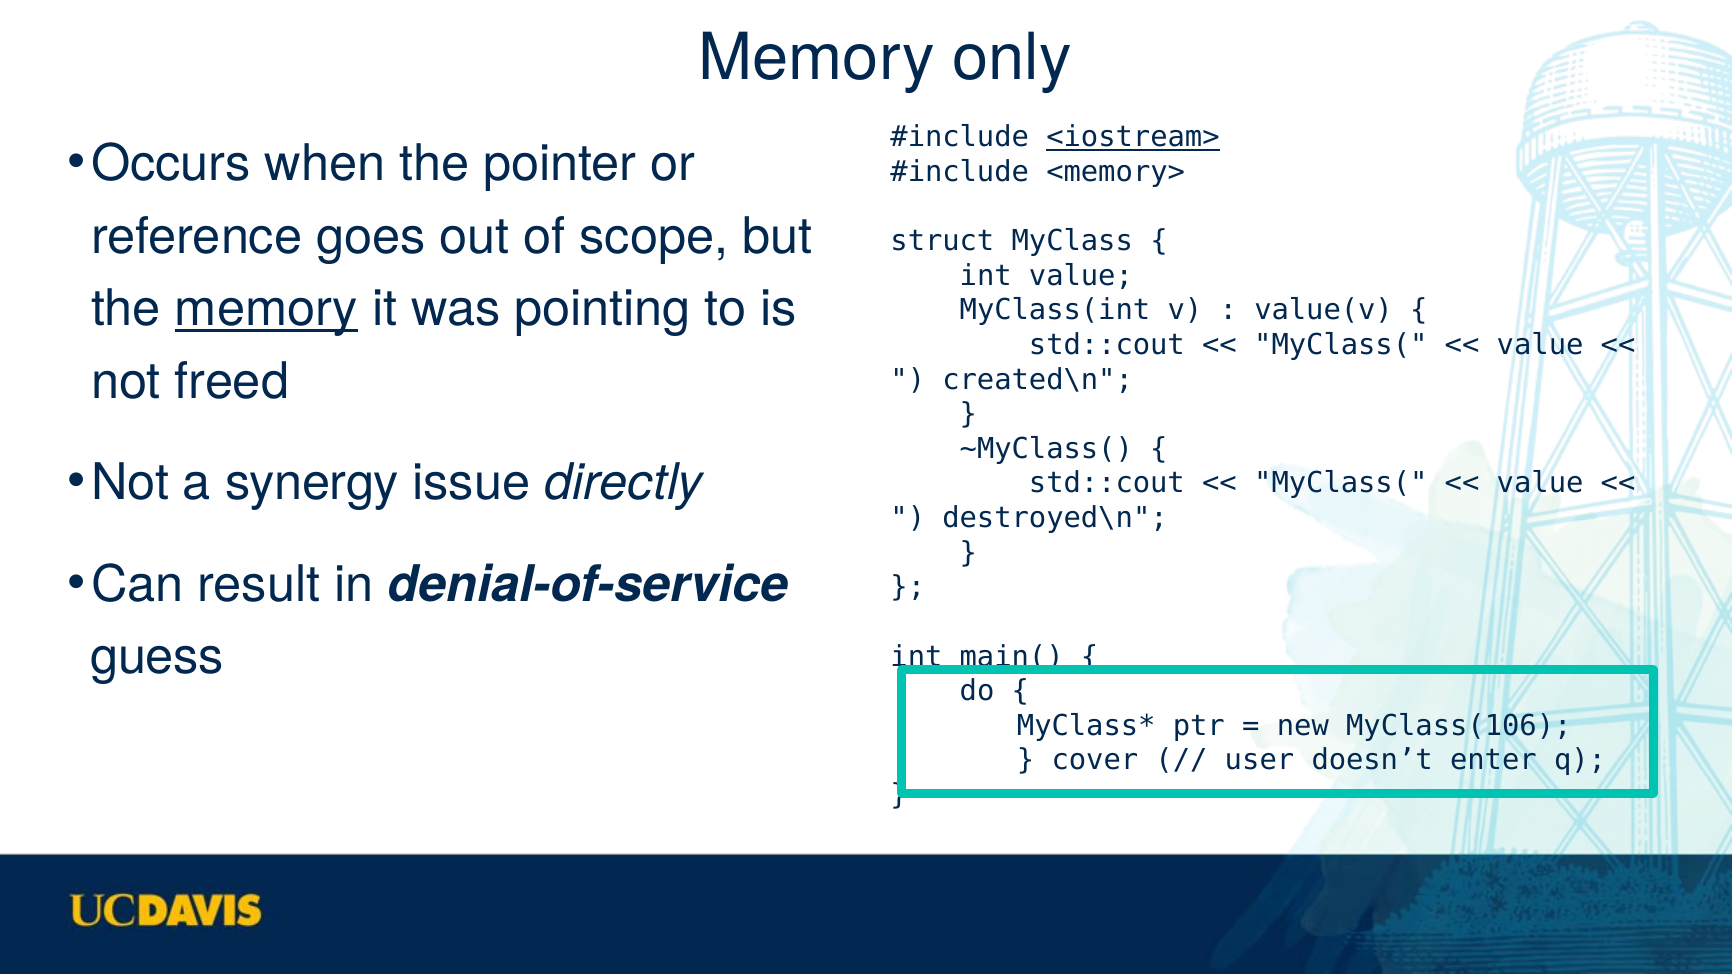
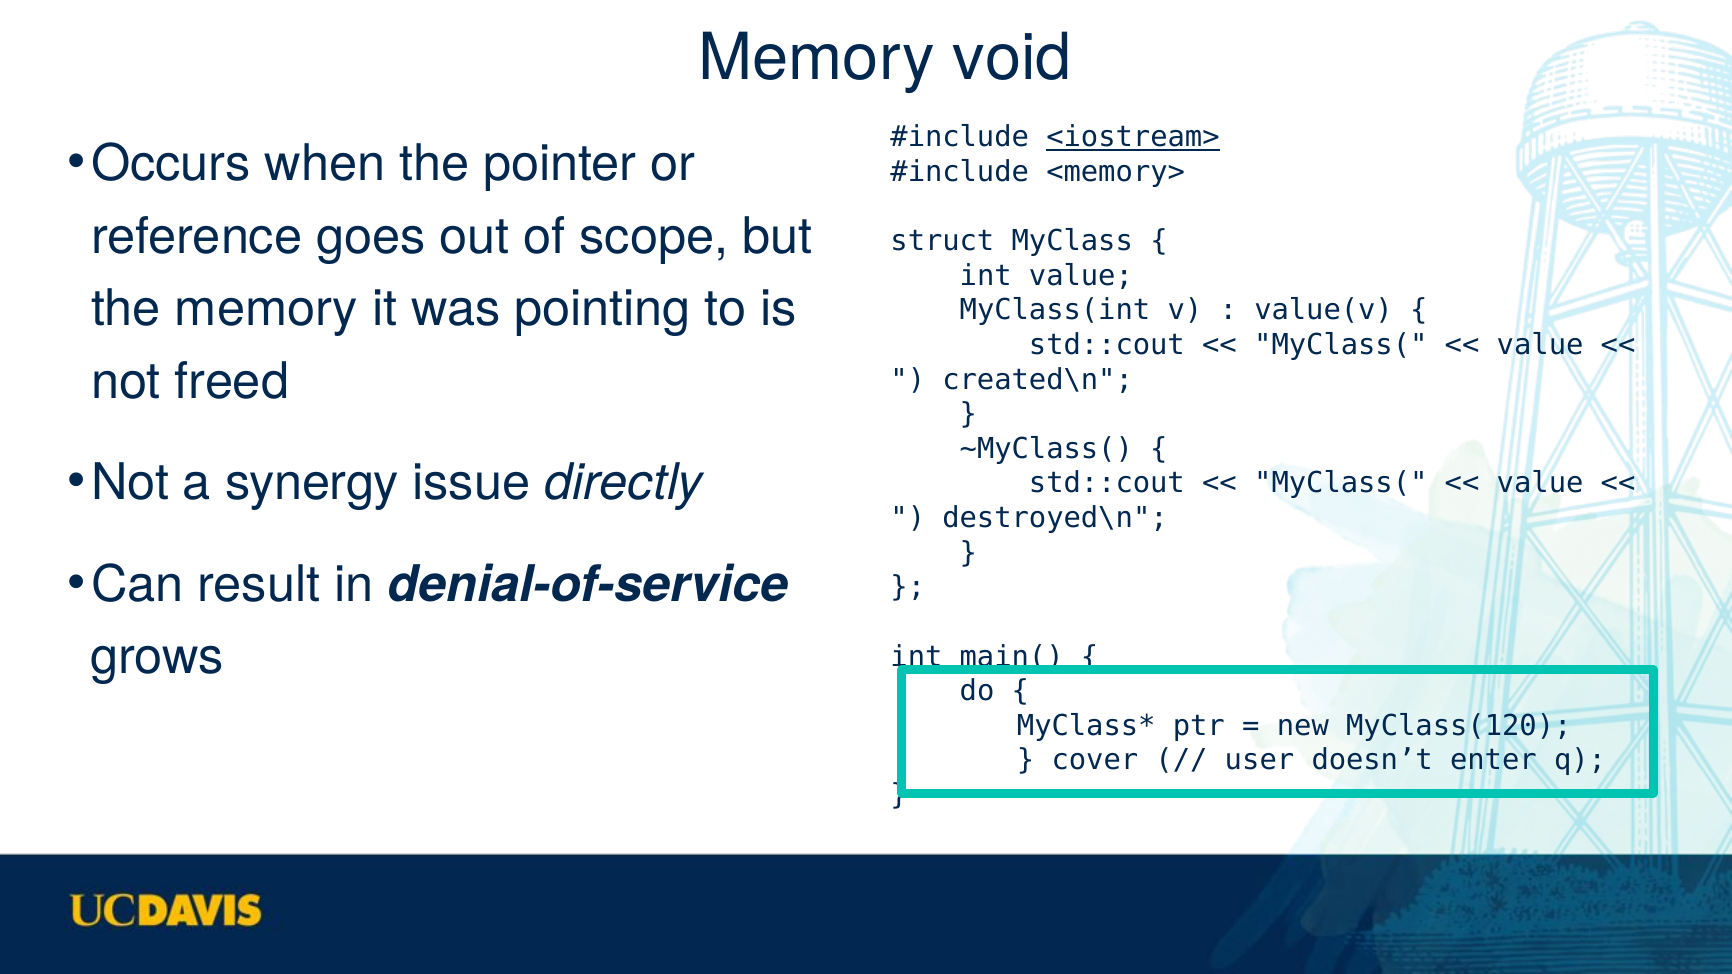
only: only -> void
memory at (267, 309) underline: present -> none
guess: guess -> grows
MyClass(106: MyClass(106 -> MyClass(120
